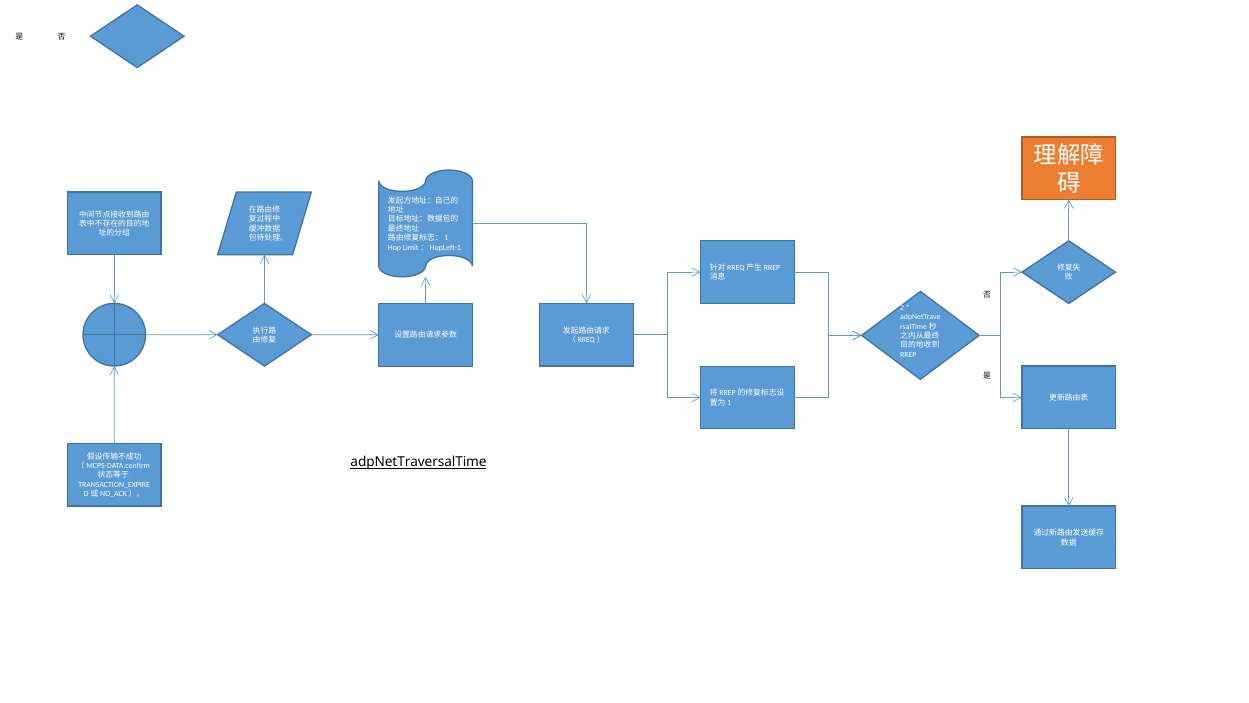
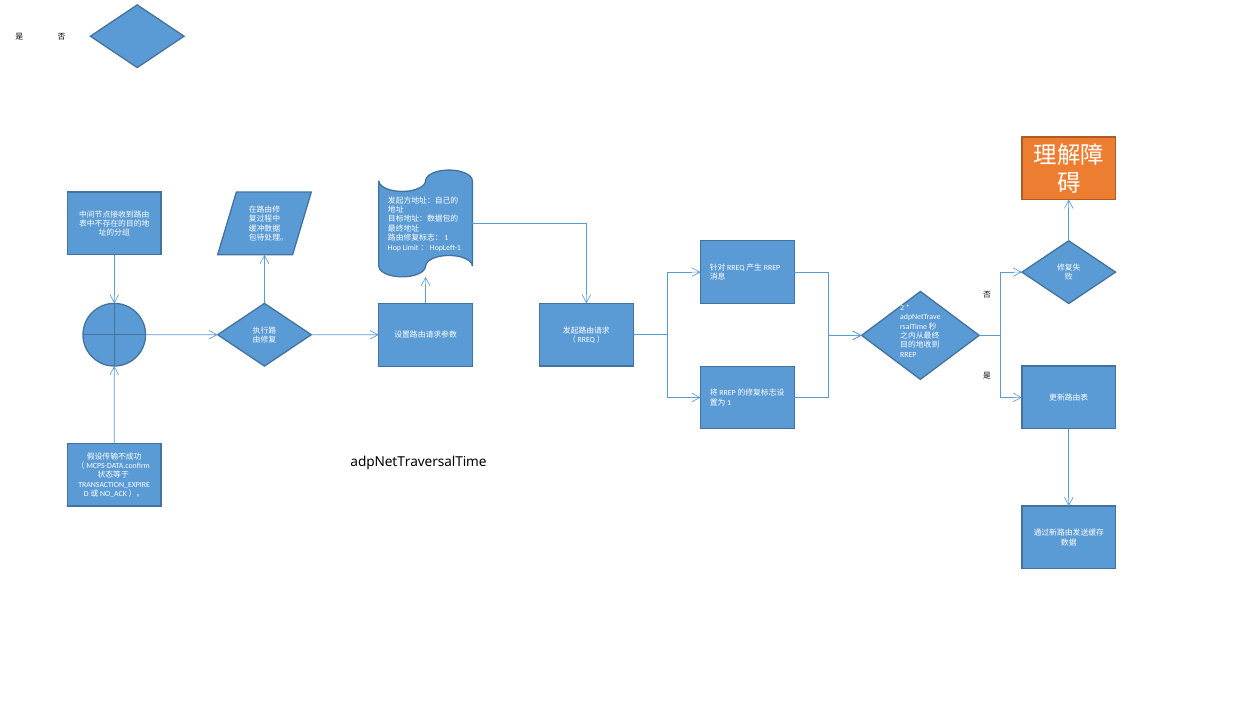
adpNetTraversalTime underline: present -> none
